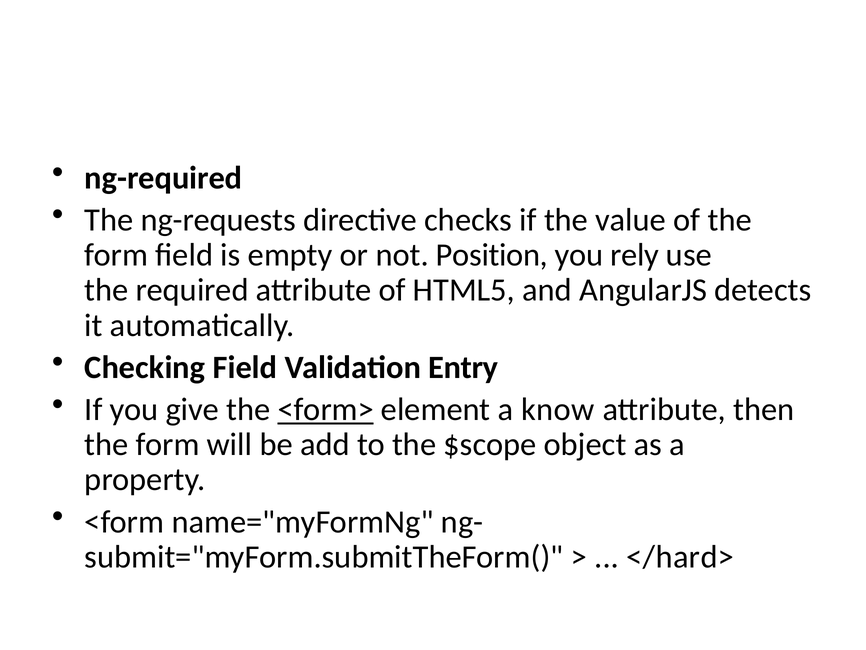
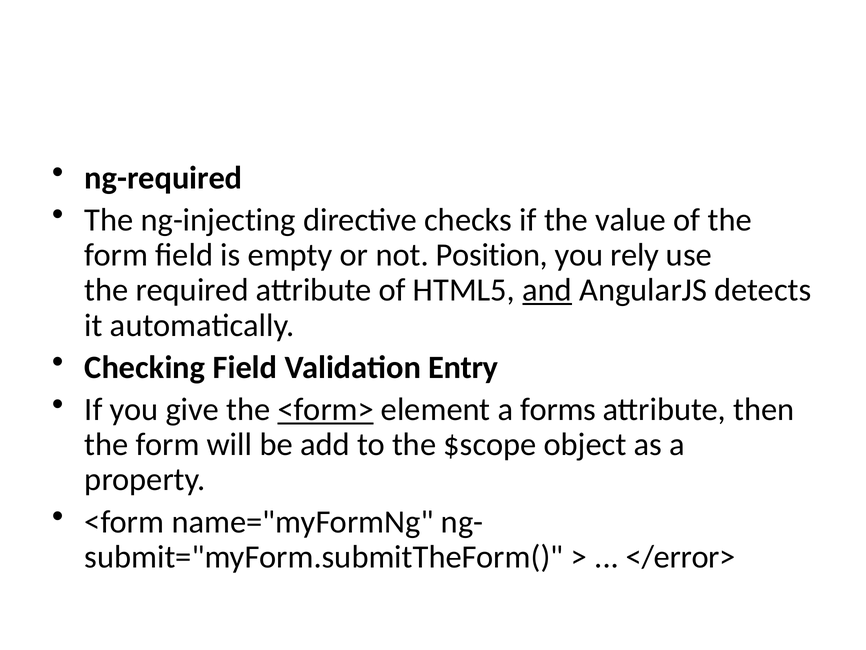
ng-requests: ng-requests -> ng-injecting
and underline: none -> present
know: know -> forms
</hard>: </hard> -> </error>
